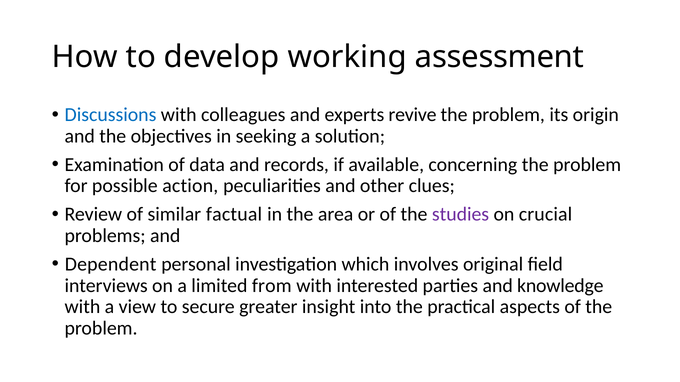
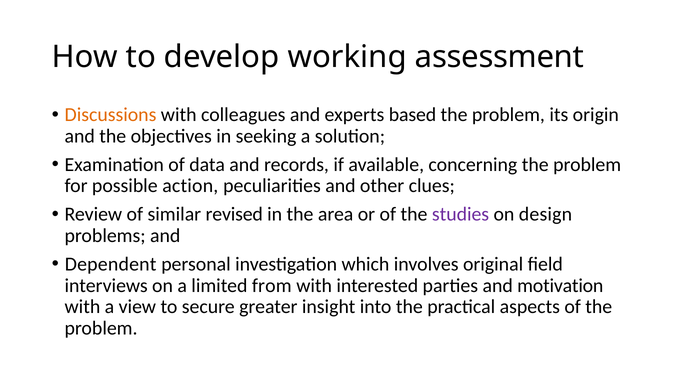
Discussions colour: blue -> orange
revive: revive -> based
factual: factual -> revised
crucial: crucial -> design
knowledge: knowledge -> motivation
